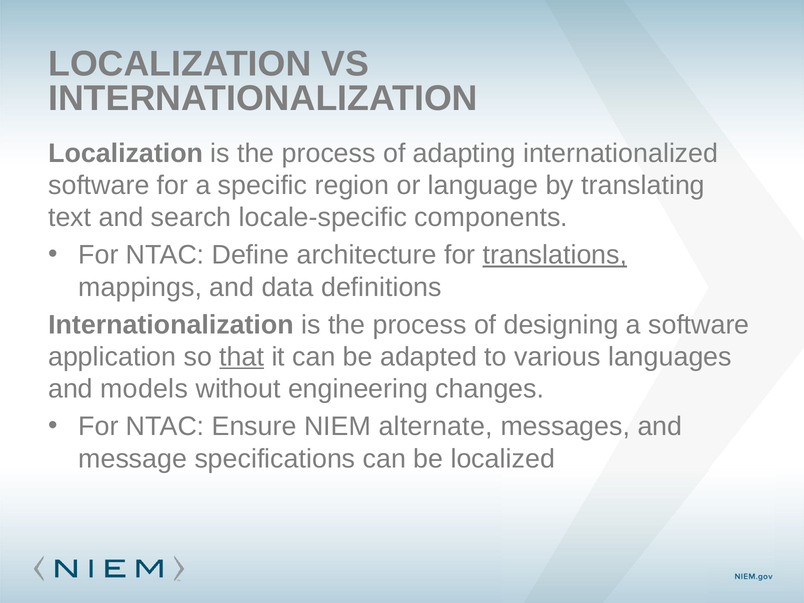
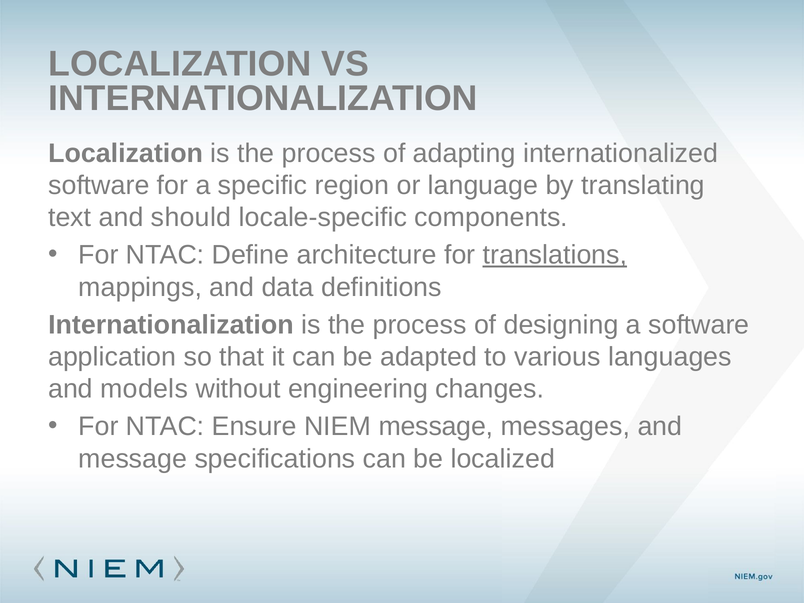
search: search -> should
that underline: present -> none
NIEM alternate: alternate -> message
